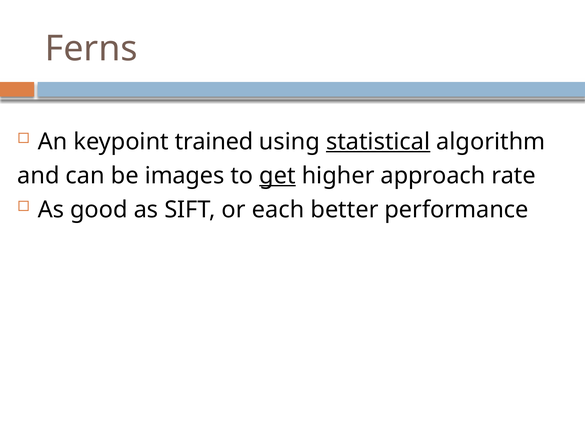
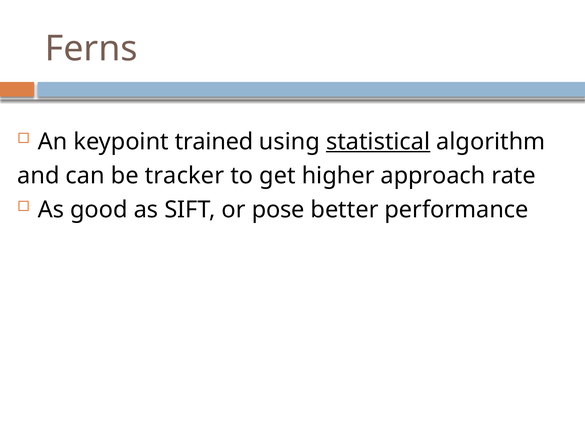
images: images -> tracker
get underline: present -> none
each: each -> pose
